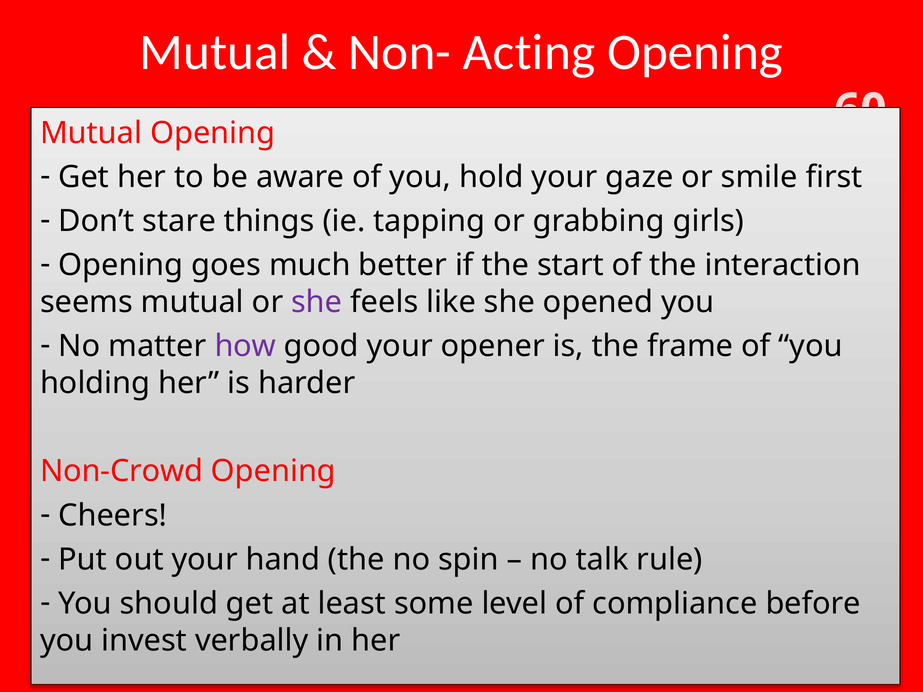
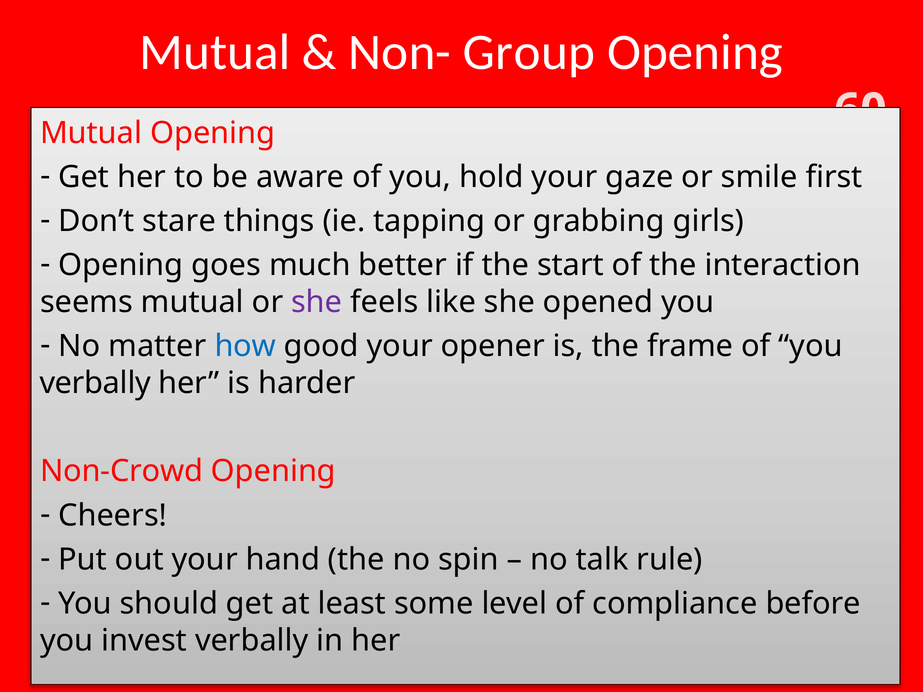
Acting: Acting -> Group
how colour: purple -> blue
holding at (95, 383): holding -> verbally
